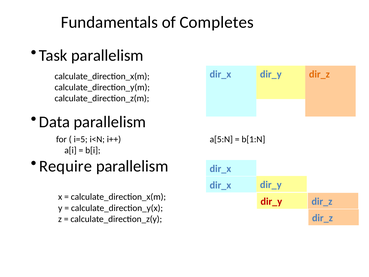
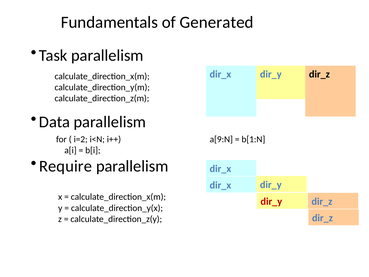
Completes: Completes -> Generated
dir_z at (319, 74) colour: orange -> black
i=5: i=5 -> i=2
a[5:N: a[5:N -> a[9:N
